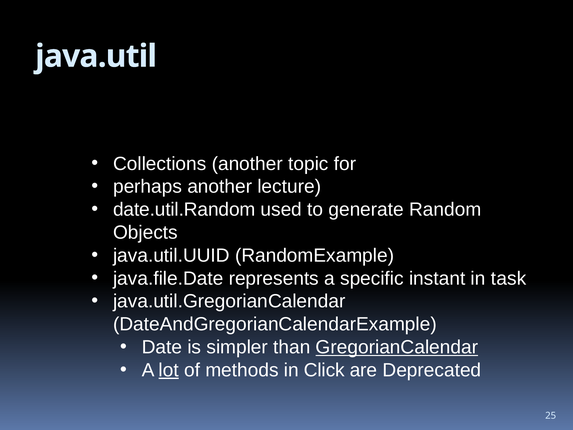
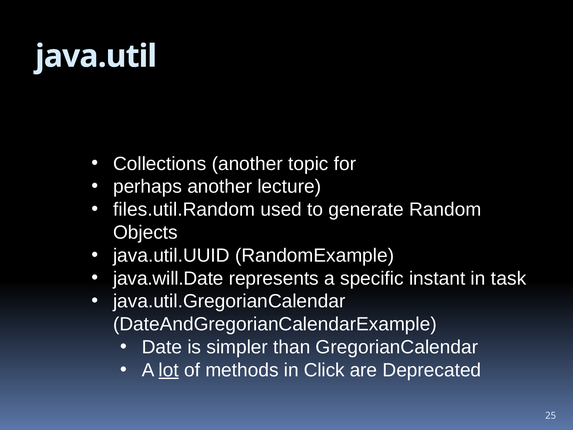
date.util.Random: date.util.Random -> files.util.Random
java.file.Date: java.file.Date -> java.will.Date
GregorianCalendar underline: present -> none
